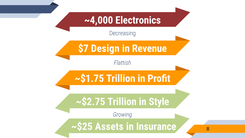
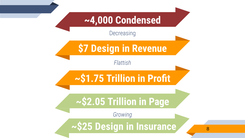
Electronics: Electronics -> Condensed
~$2.75: ~$2.75 -> ~$2.05
Style: Style -> Page
~$25 Assets: Assets -> Design
